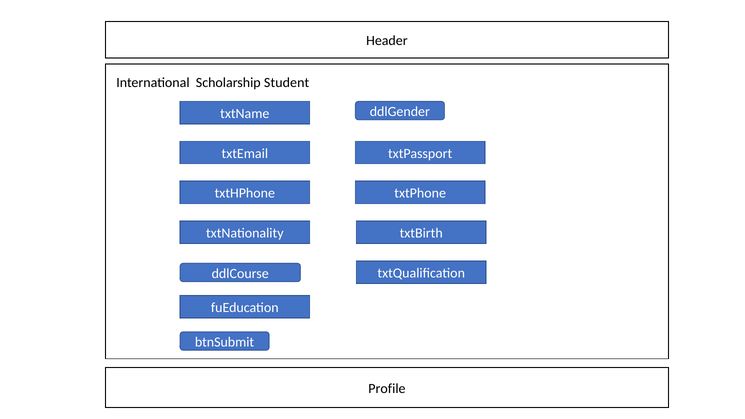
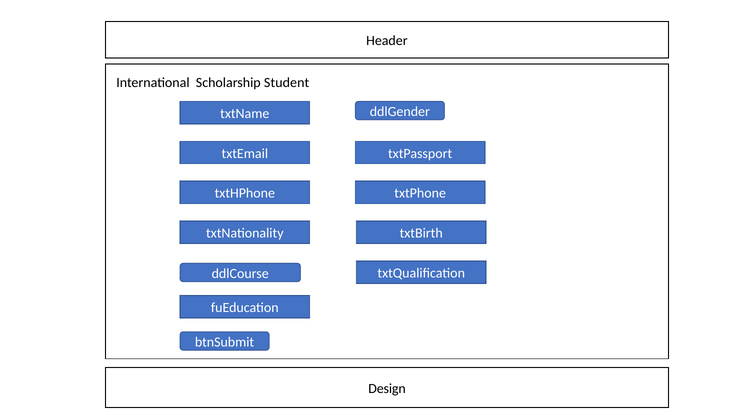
Profile: Profile -> Design
